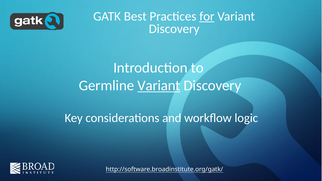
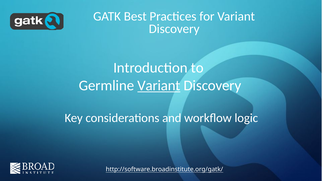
for underline: present -> none
